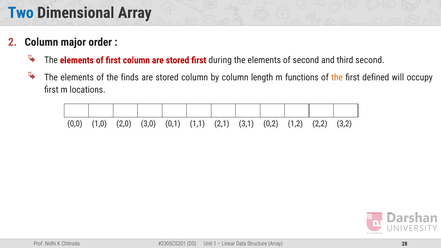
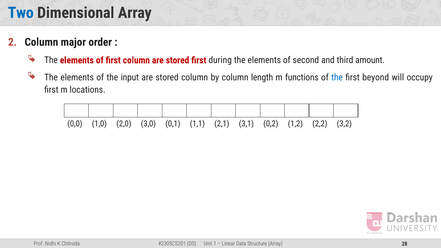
third second: second -> amount
finds: finds -> input
the at (337, 77) colour: orange -> blue
defined: defined -> beyond
